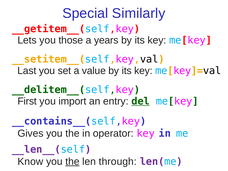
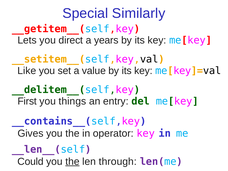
those: those -> direct
Last: Last -> Like
import: import -> things
del underline: present -> none
Know: Know -> Could
